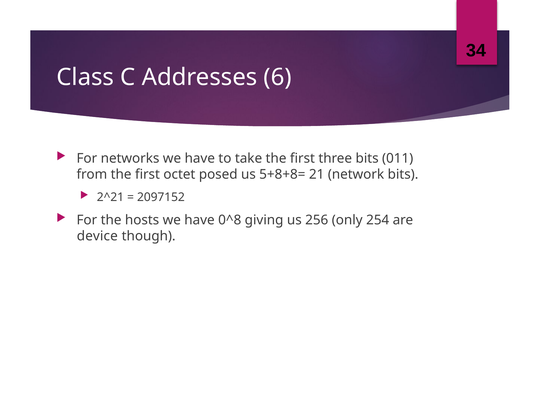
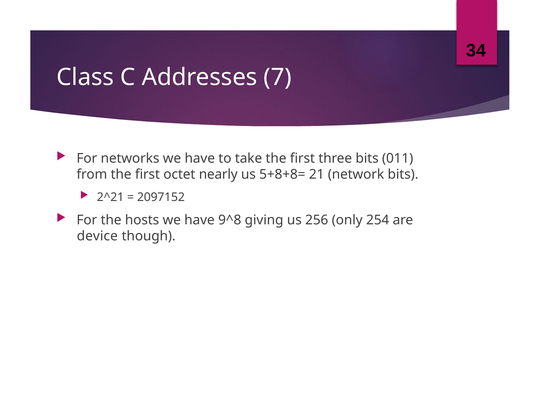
6: 6 -> 7
posed: posed -> nearly
0^8: 0^8 -> 9^8
